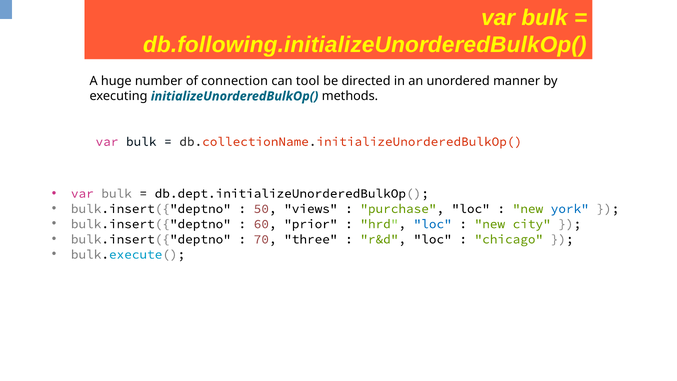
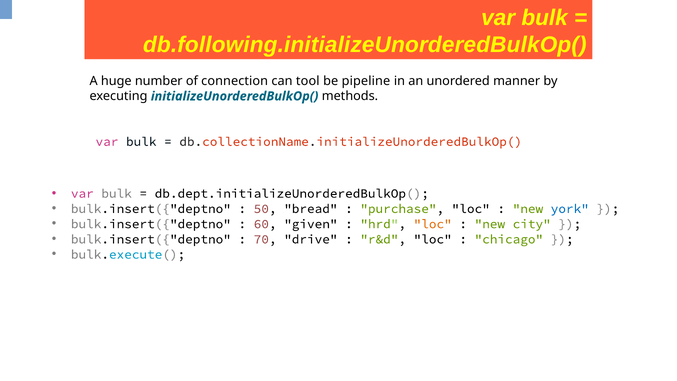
directed: directed -> pipeline
views: views -> bread
prior: prior -> given
loc at (433, 224) colour: blue -> orange
three: three -> drive
